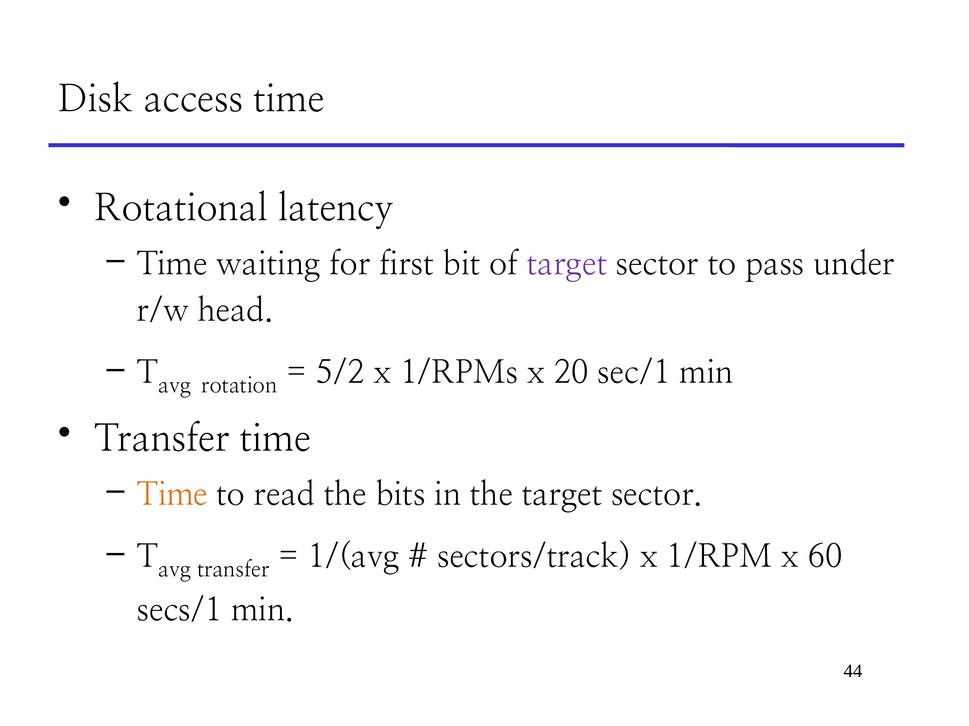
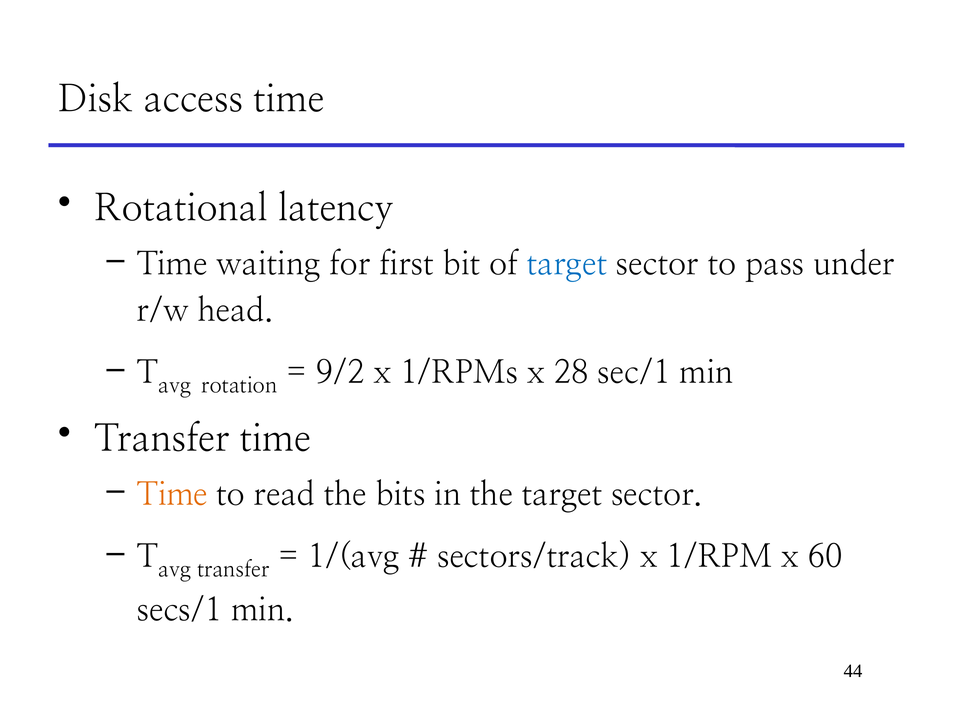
target at (567, 265) colour: purple -> blue
5/2: 5/2 -> 9/2
20: 20 -> 28
